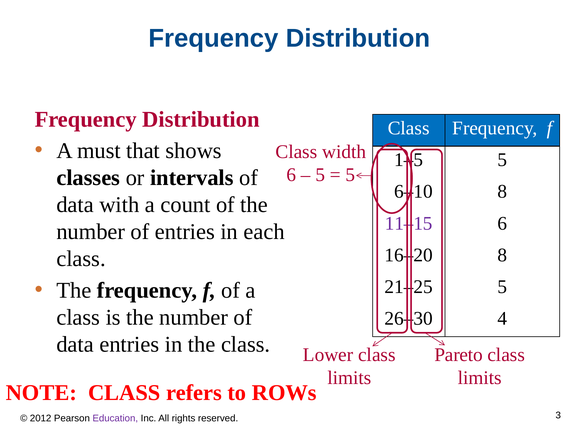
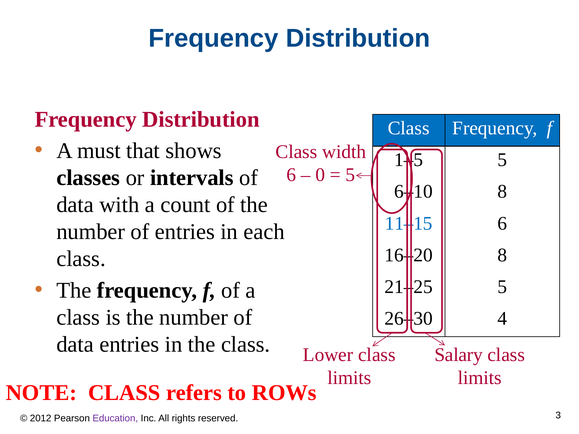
5 at (320, 175): 5 -> 0
11–15 colour: purple -> blue
Pareto: Pareto -> Salary
